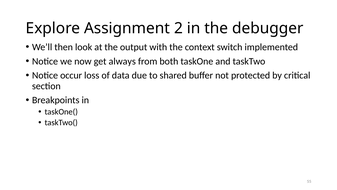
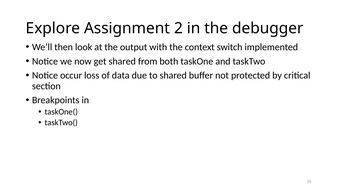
get always: always -> shared
